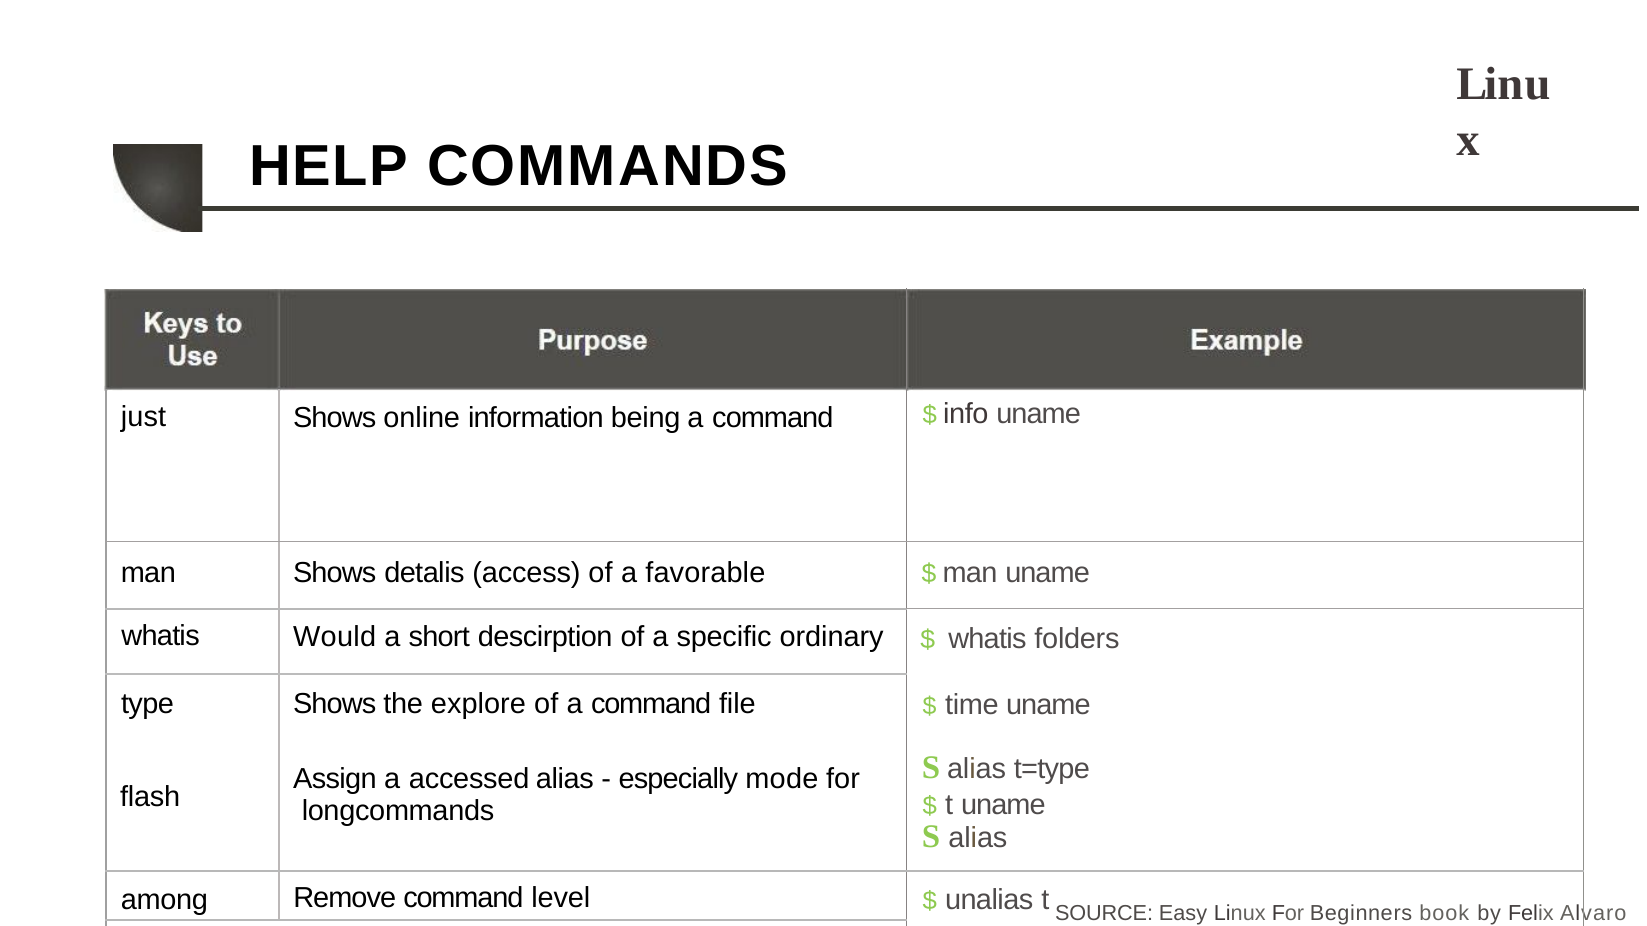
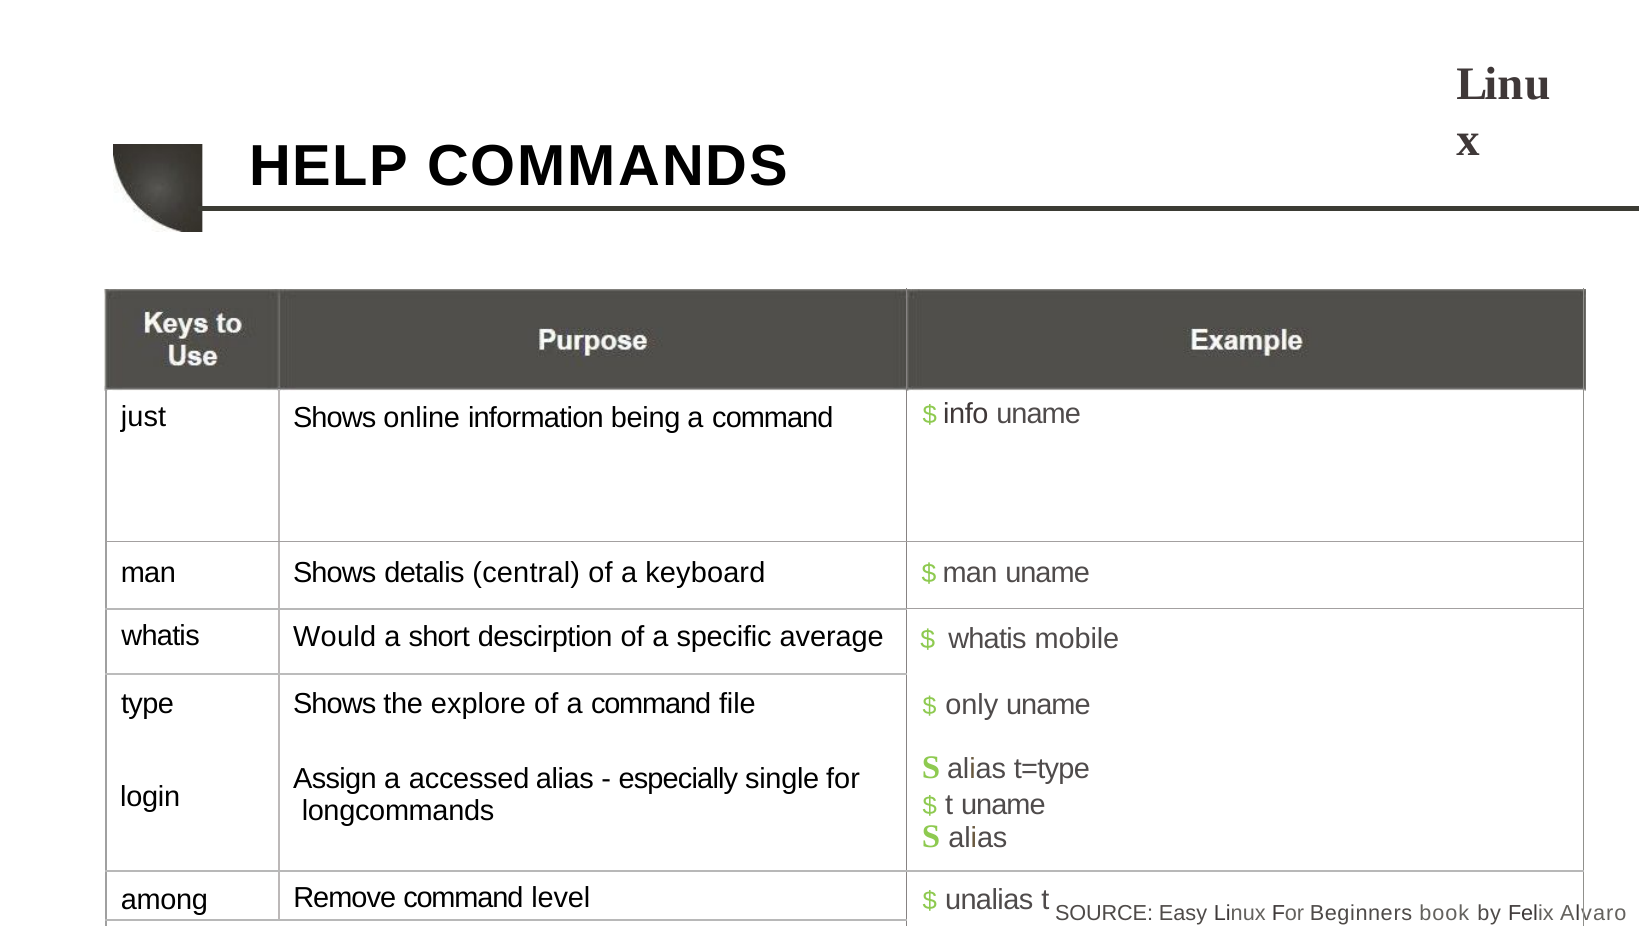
access: access -> central
favorable: favorable -> keyboard
ordinary: ordinary -> average
folders: folders -> mobile
time: time -> only
mode: mode -> single
flash: flash -> login
